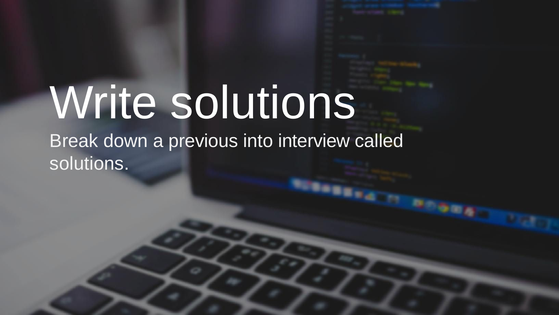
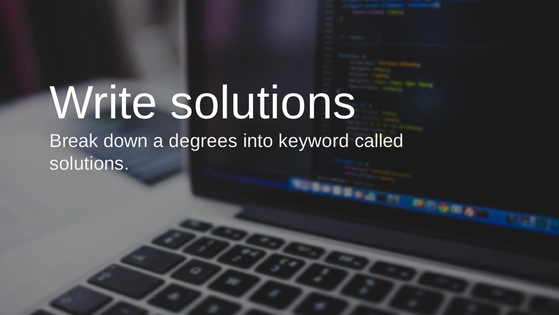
previous: previous -> degrees
interview: interview -> keyword
